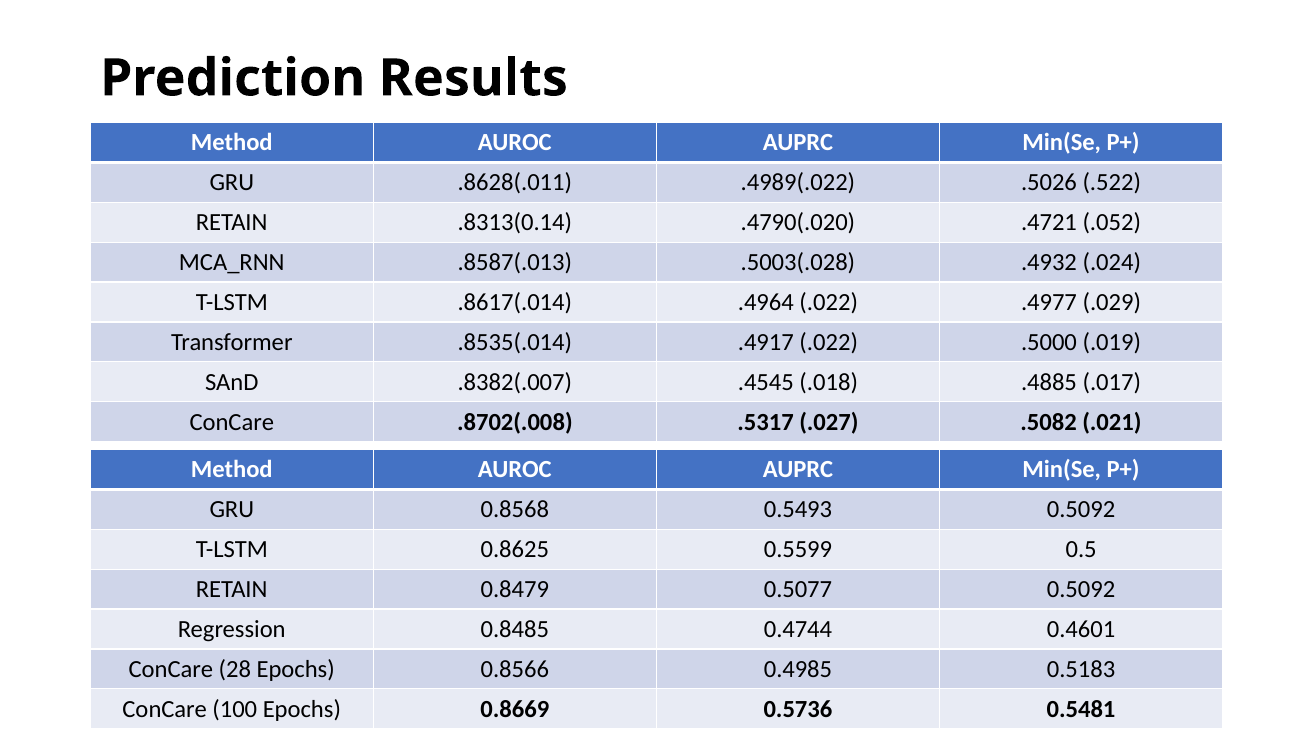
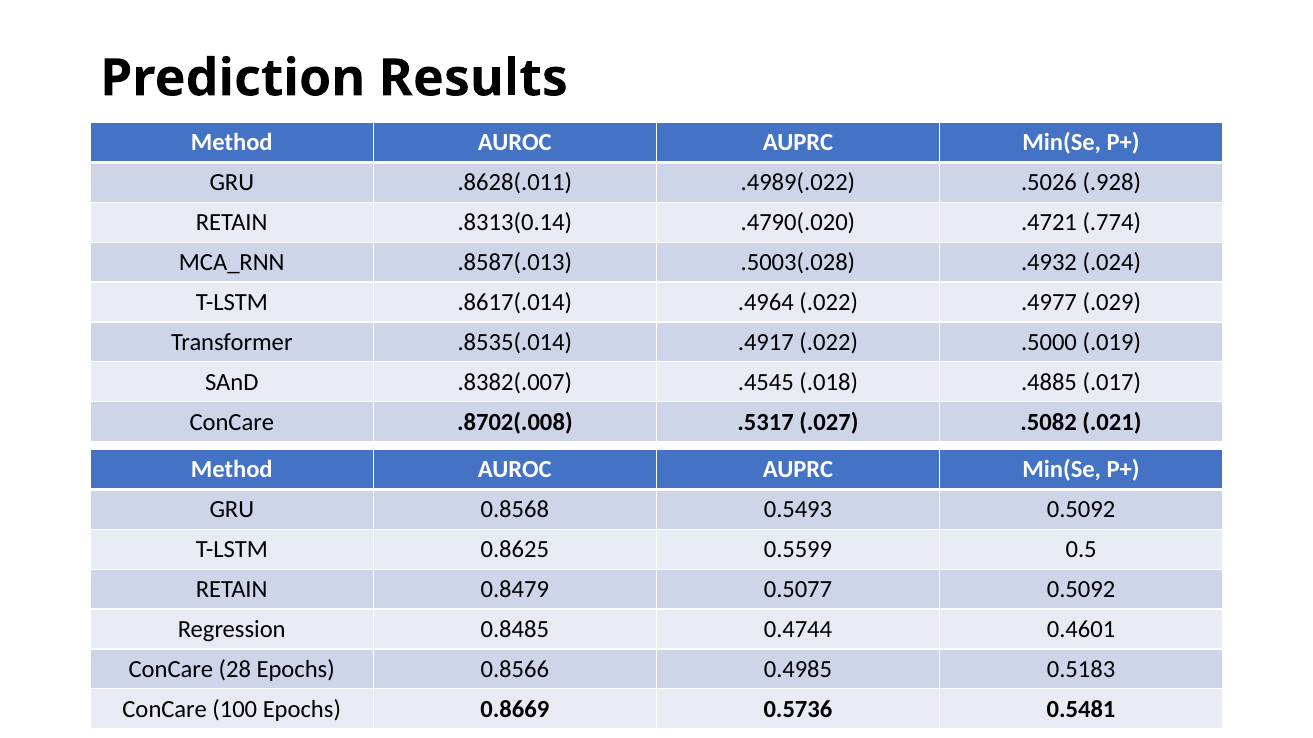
.522: .522 -> .928
.052: .052 -> .774
